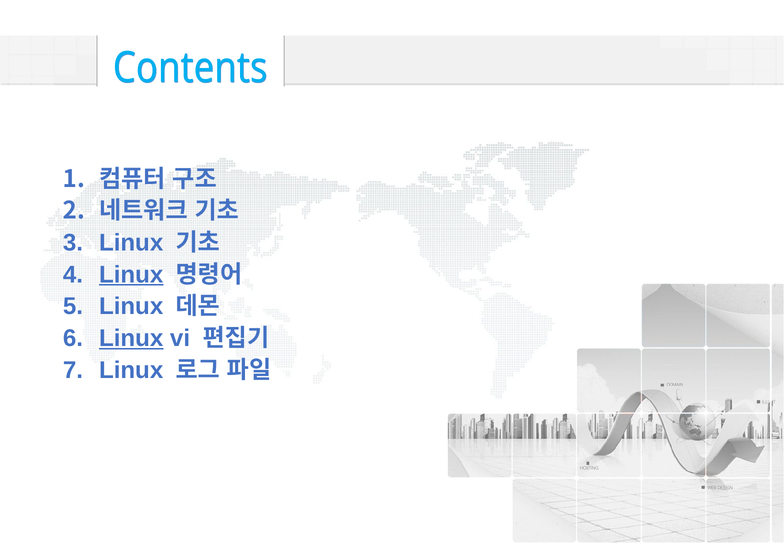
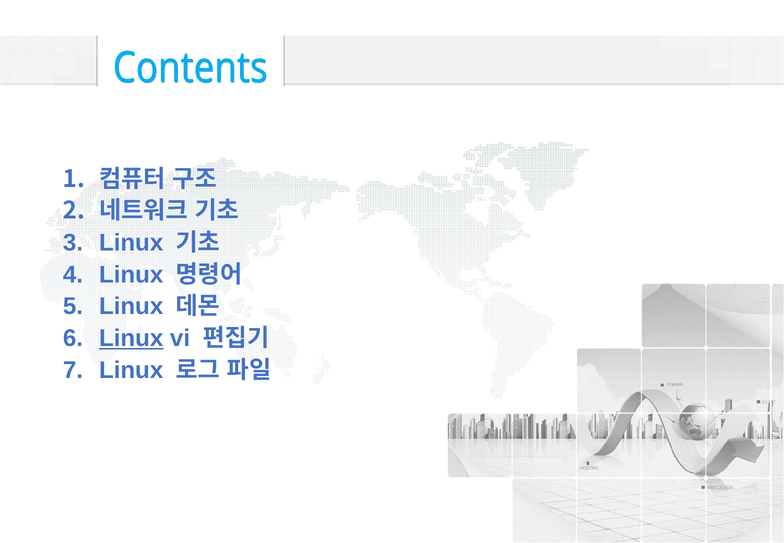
Linux at (131, 274) underline: present -> none
